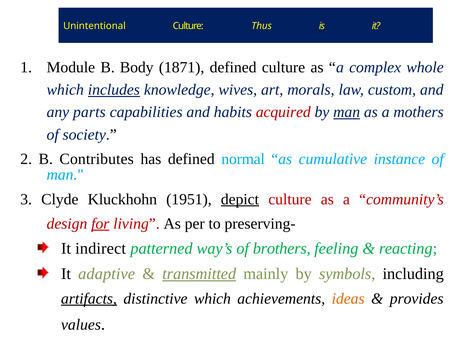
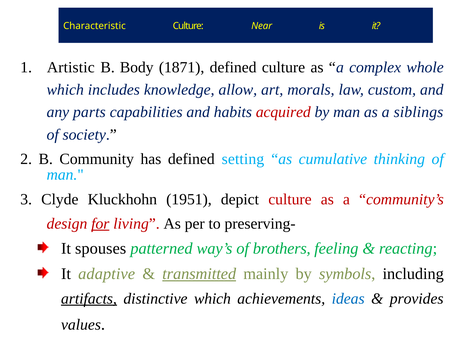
Unintentional: Unintentional -> Characteristic
Thus: Thus -> Near
Module: Module -> Artistic
includes underline: present -> none
wives: wives -> allow
man at (347, 112) underline: present -> none
mothers: mothers -> siblings
Contributes: Contributes -> Community
normal: normal -> setting
instance: instance -> thinking
depict underline: present -> none
indirect: indirect -> spouses
ideas colour: orange -> blue
